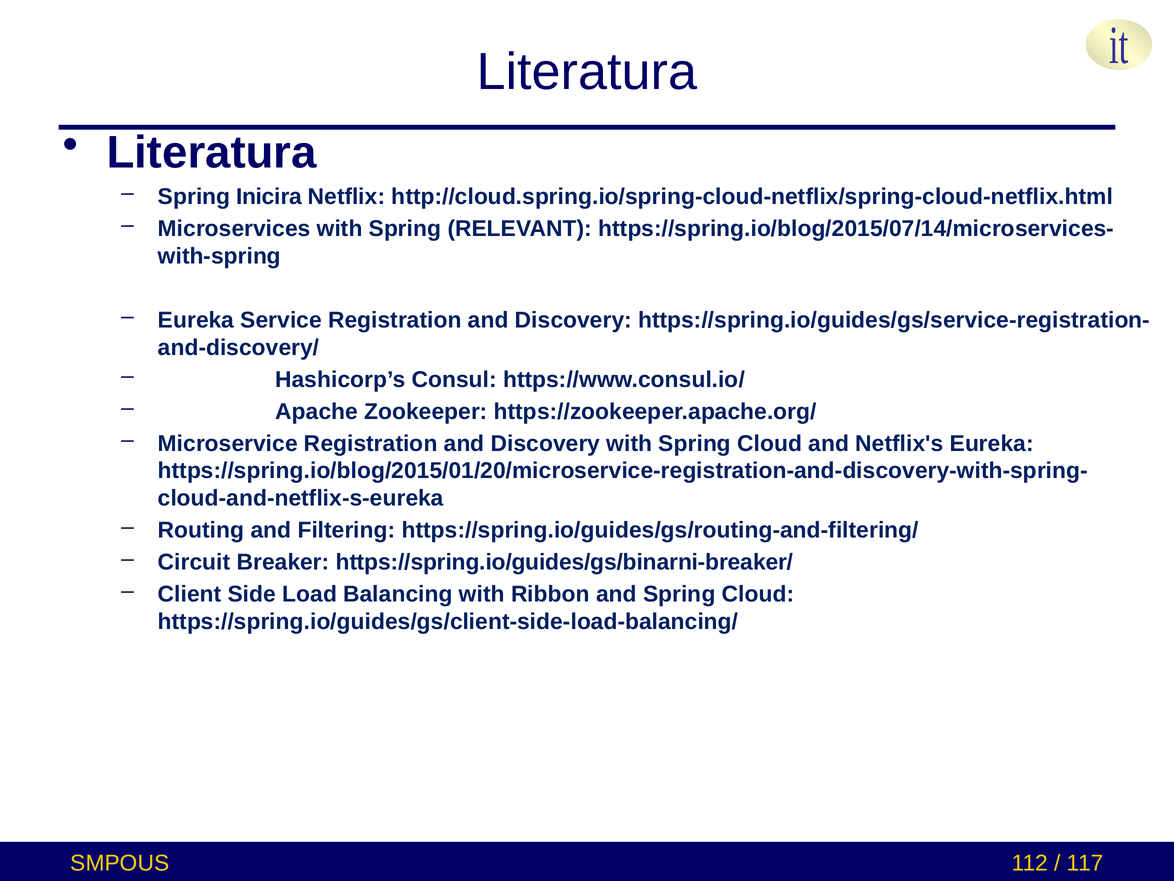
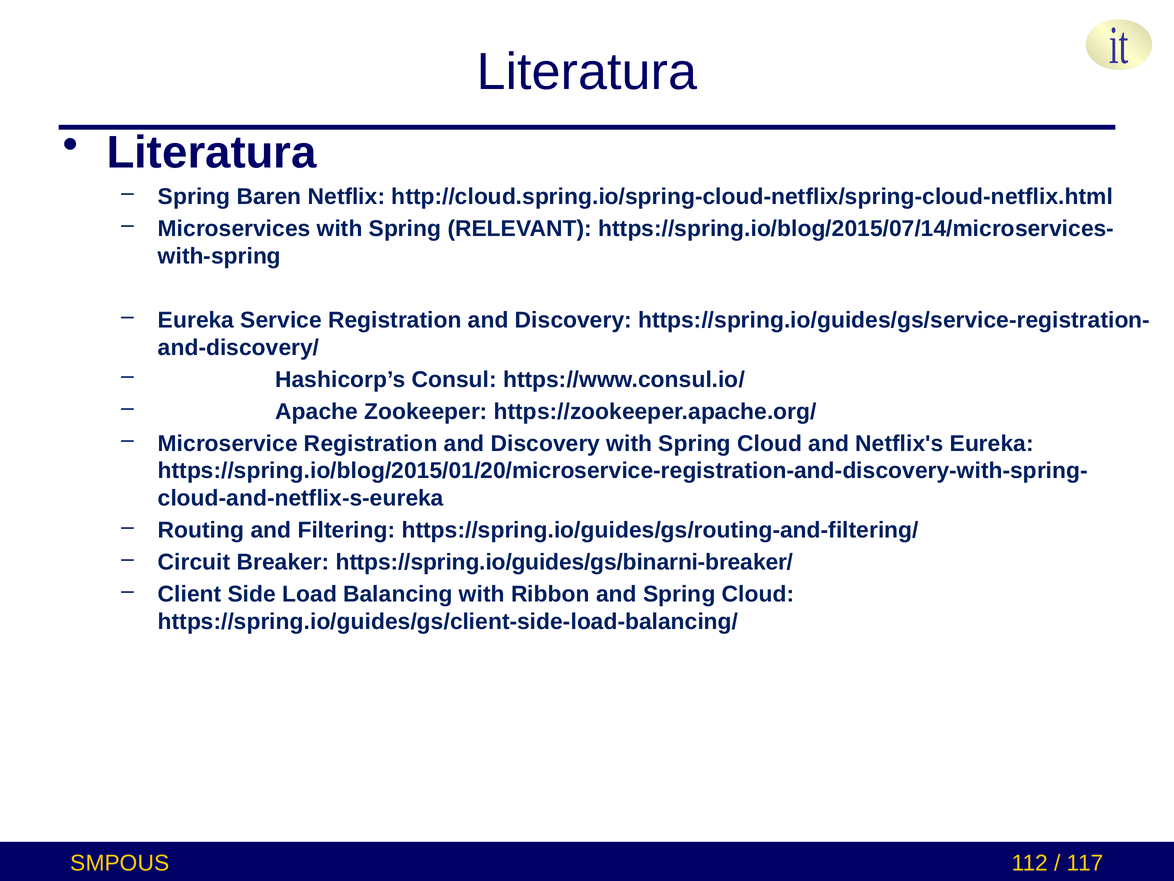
Inicira: Inicira -> Baren
